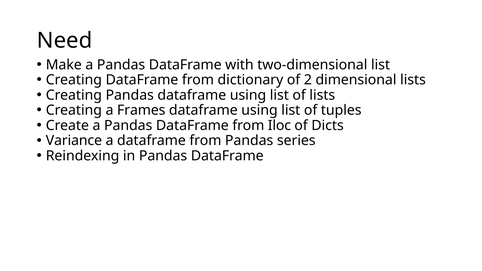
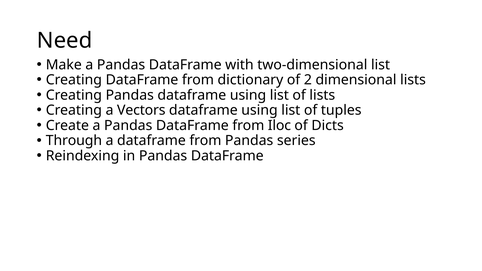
Frames: Frames -> Vectors
Variance: Variance -> Through
